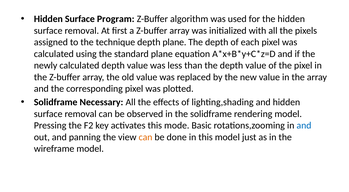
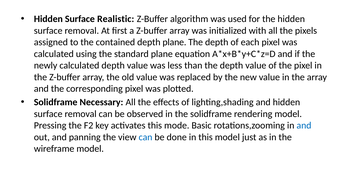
Program: Program -> Realistic
technique: technique -> contained
can at (146, 137) colour: orange -> blue
